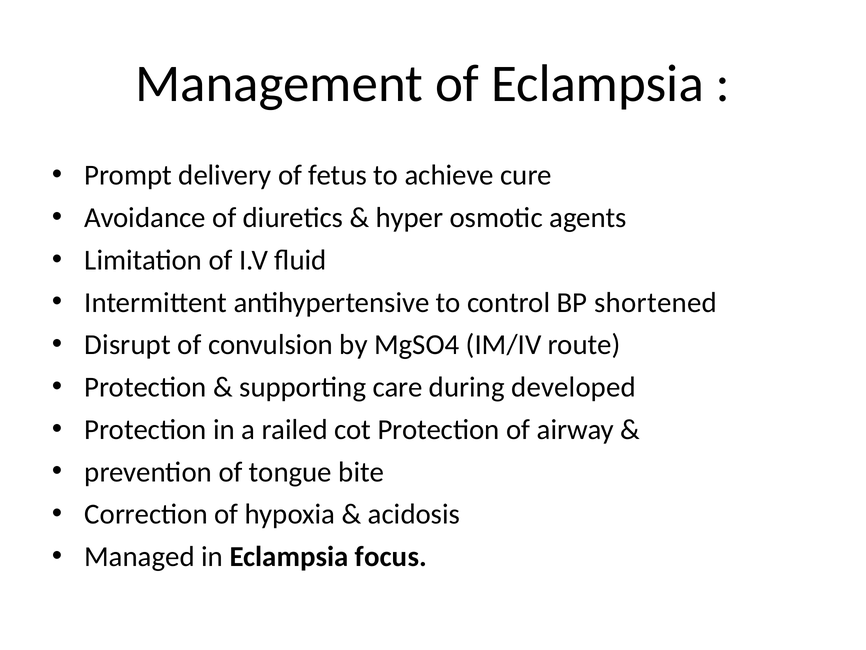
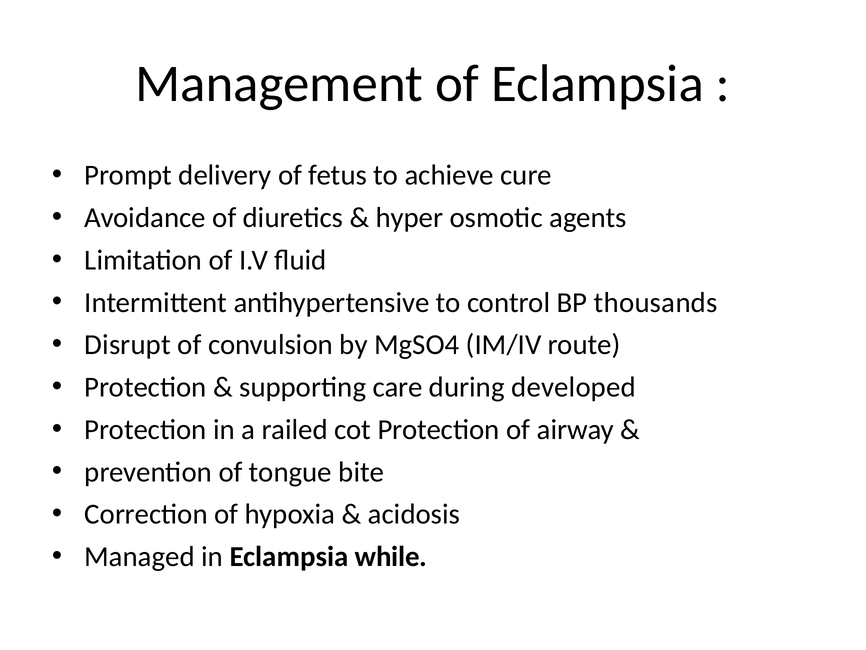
shortened: shortened -> thousands
focus: focus -> while
